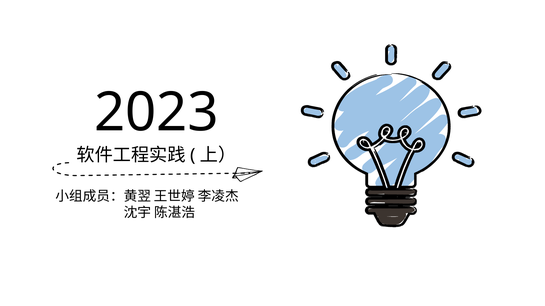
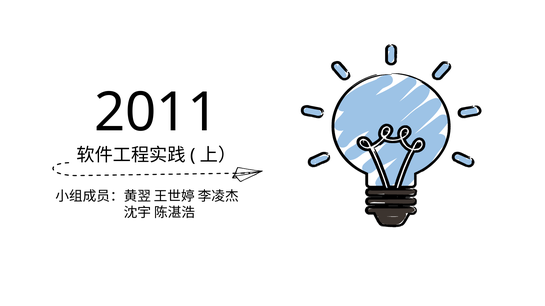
2023: 2023 -> 2011
